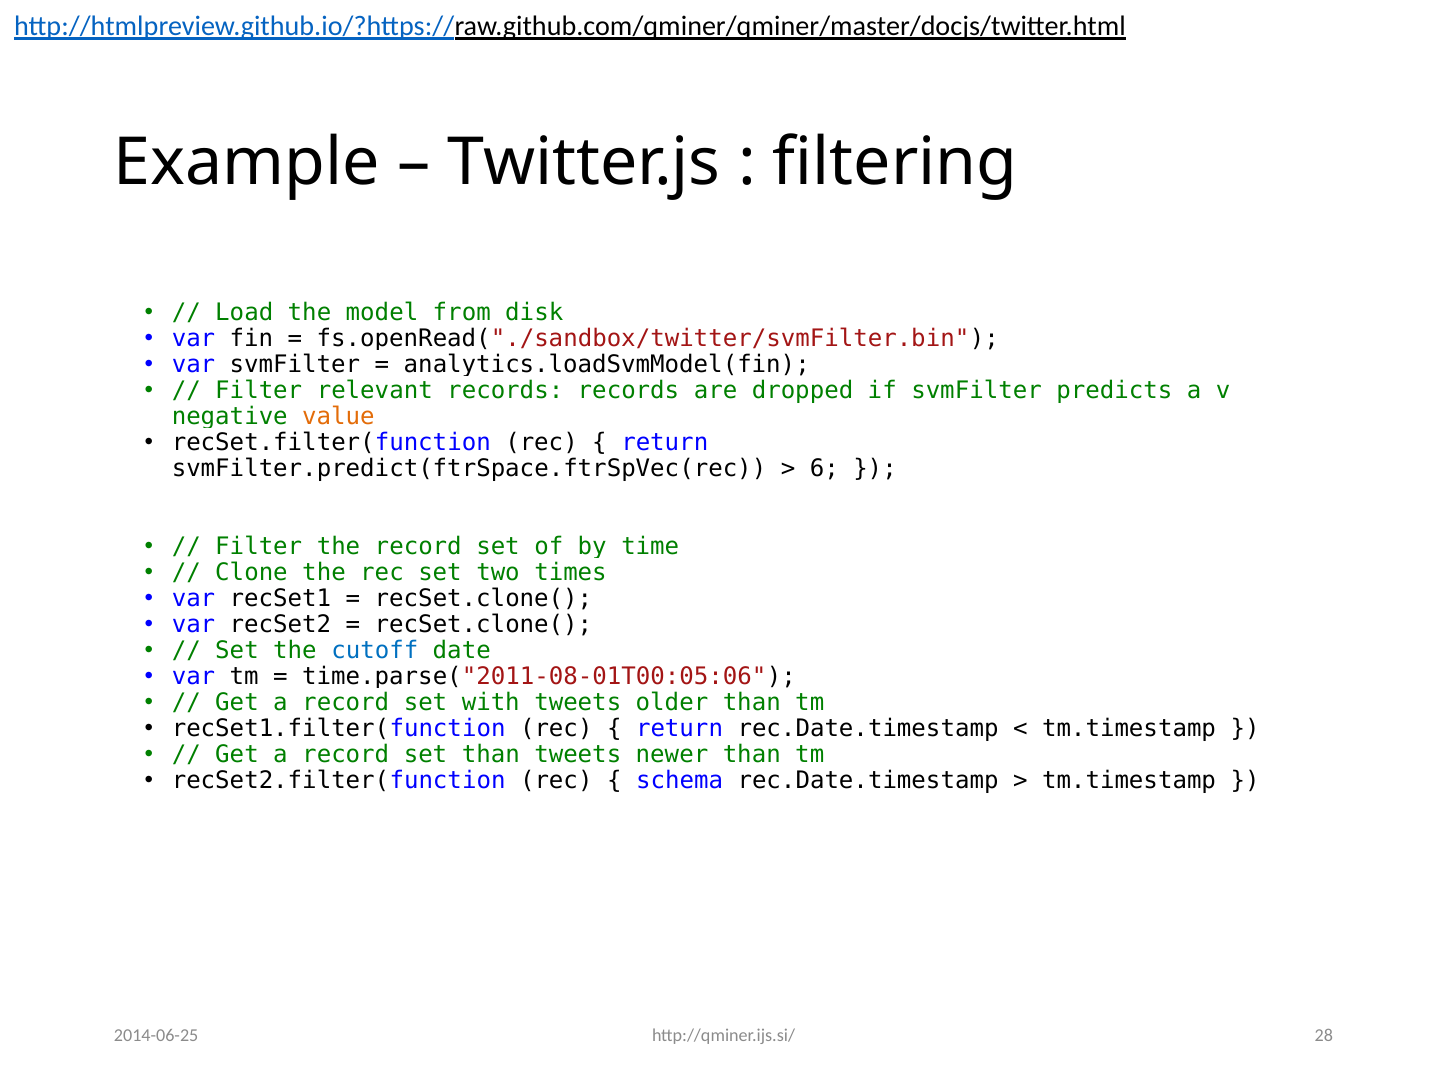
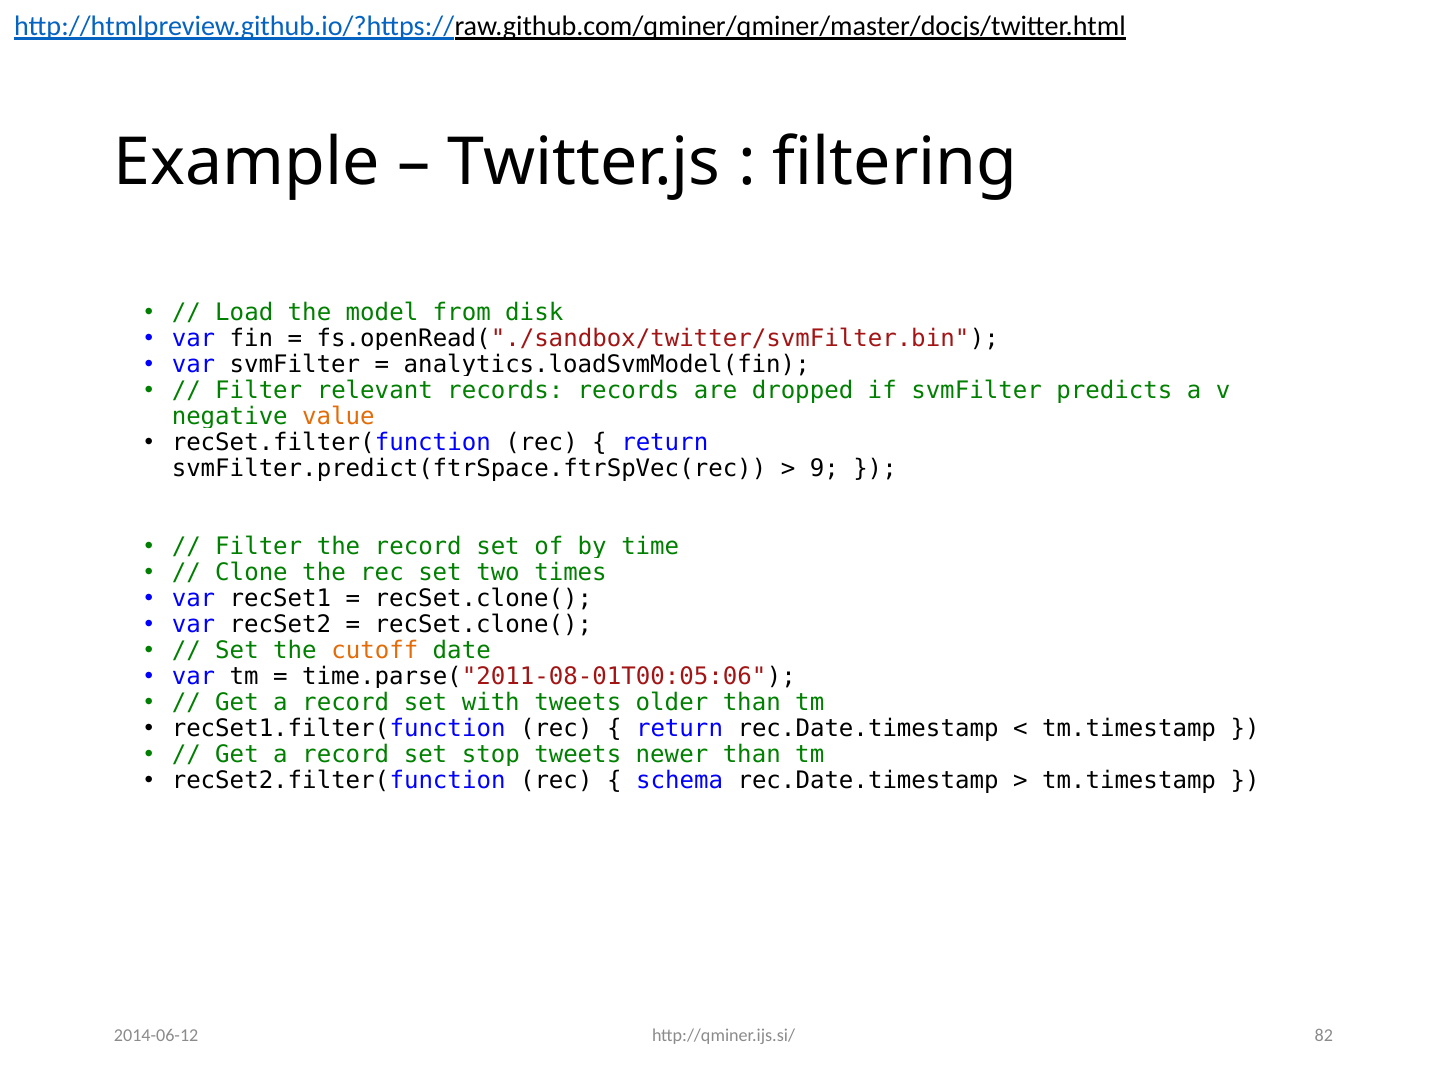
6: 6 -> 9
cutoff colour: blue -> orange
set than: than -> stop
28: 28 -> 82
2014-06-25: 2014-06-25 -> 2014-06-12
